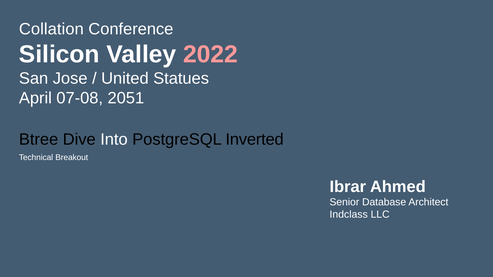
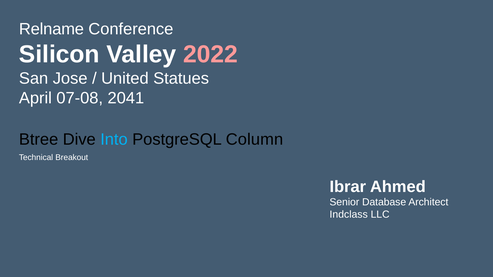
Collation: Collation -> Relname
2051: 2051 -> 2041
Into colour: white -> light blue
Inverted: Inverted -> Column
